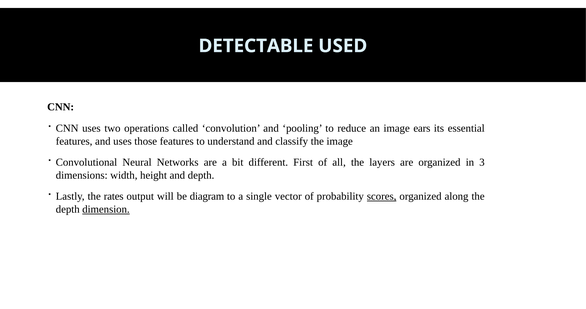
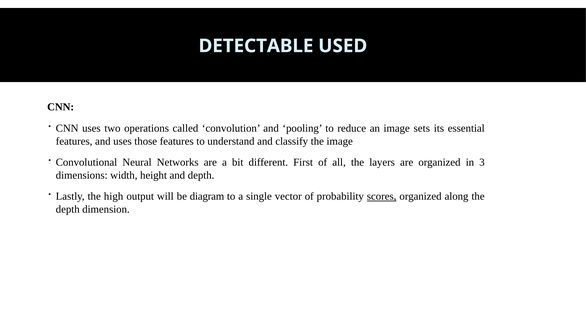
ears: ears -> sets
rates: rates -> high
dimension underline: present -> none
